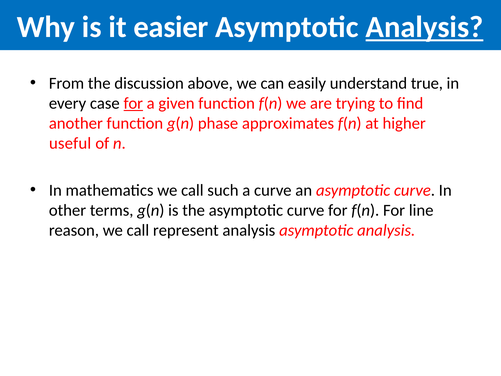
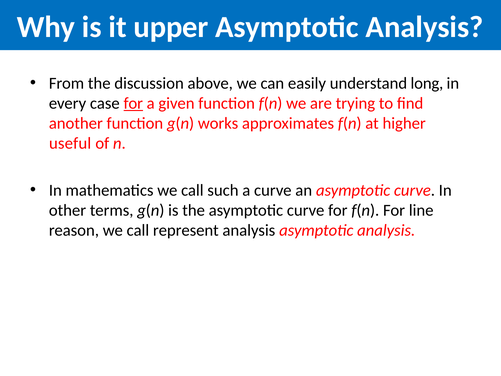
easier: easier -> upper
Analysis at (425, 27) underline: present -> none
true: true -> long
phase: phase -> works
